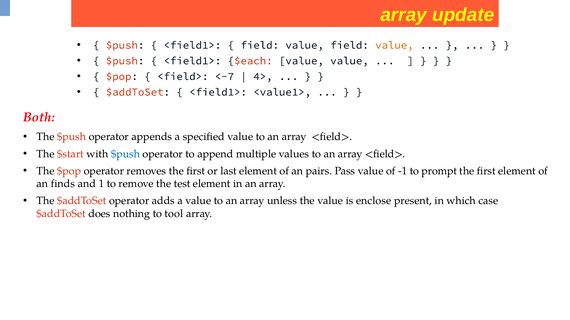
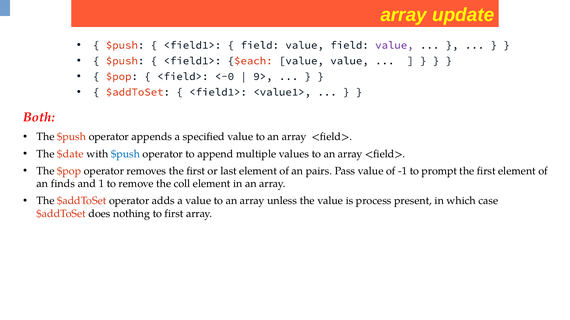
value at (394, 45) colour: orange -> purple
<-7: <-7 -> <-0
4>: 4> -> 9>
$start: $start -> $date
test: test -> coll
enclose: enclose -> process
to tool: tool -> first
